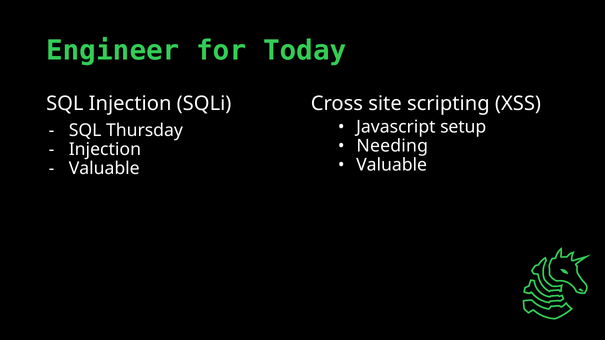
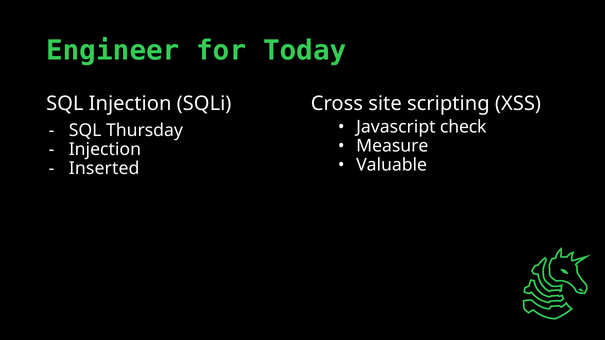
setup: setup -> check
Needing: Needing -> Measure
Valuable at (104, 168): Valuable -> Inserted
